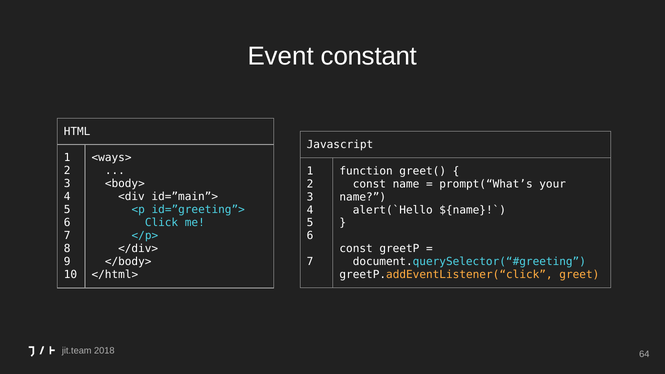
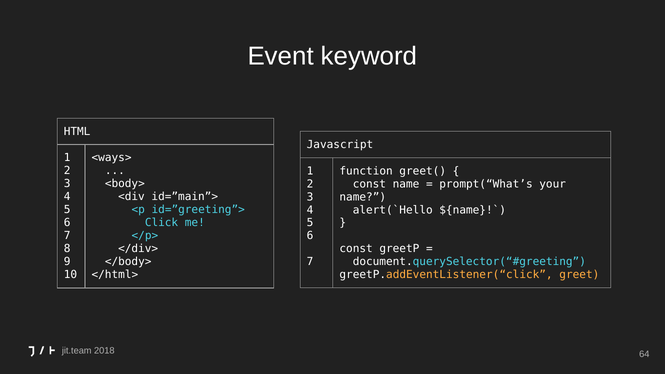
constant: constant -> keyword
